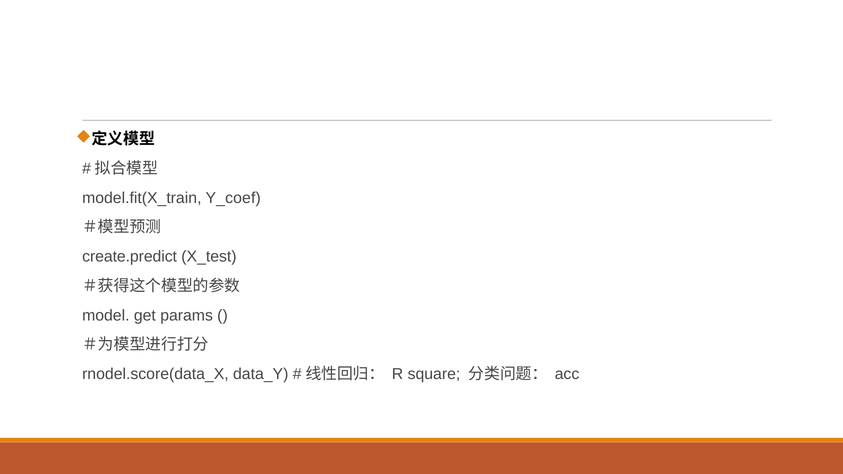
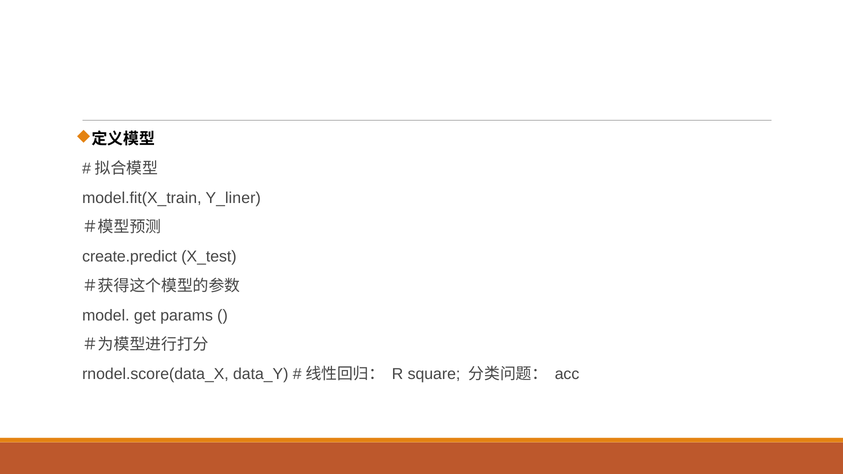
Y_coef: Y_coef -> Y_liner
